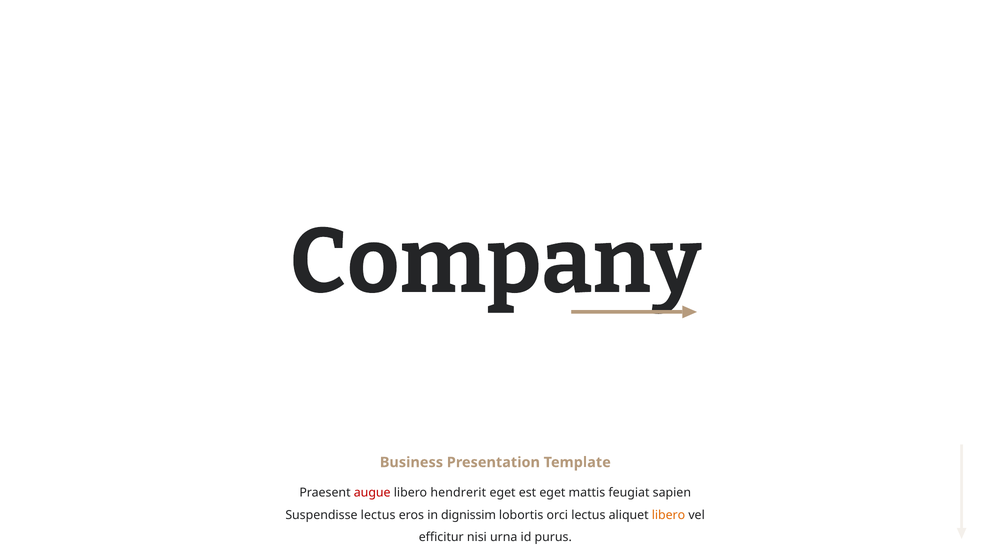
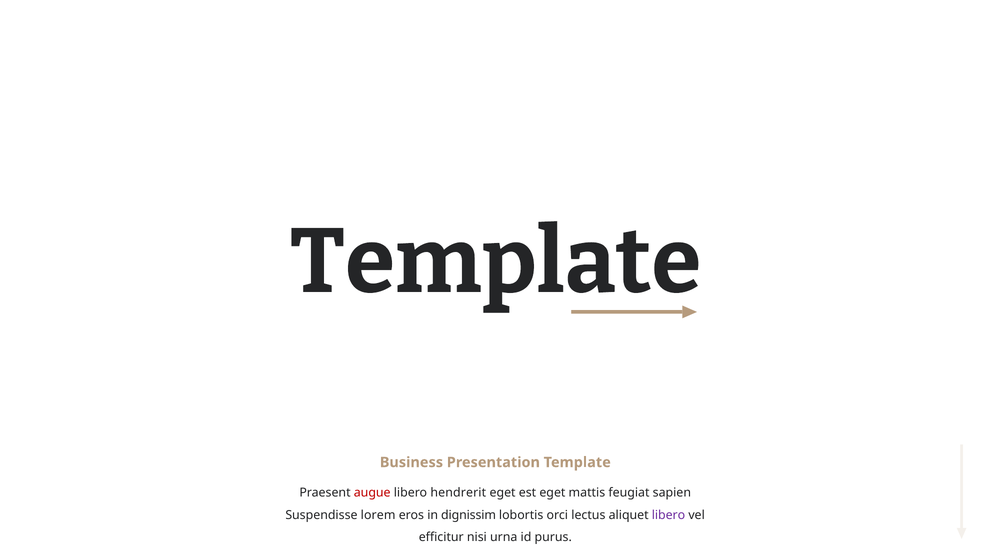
Company at (495, 262): Company -> Template
Suspendisse lectus: lectus -> lorem
libero at (668, 514) colour: orange -> purple
